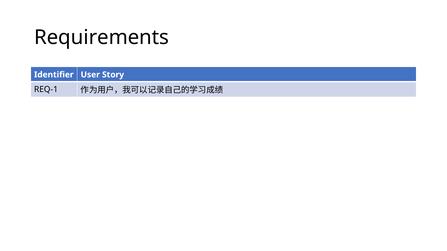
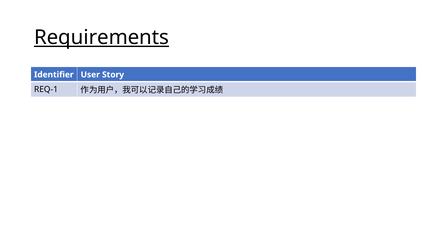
Requirements underline: none -> present
